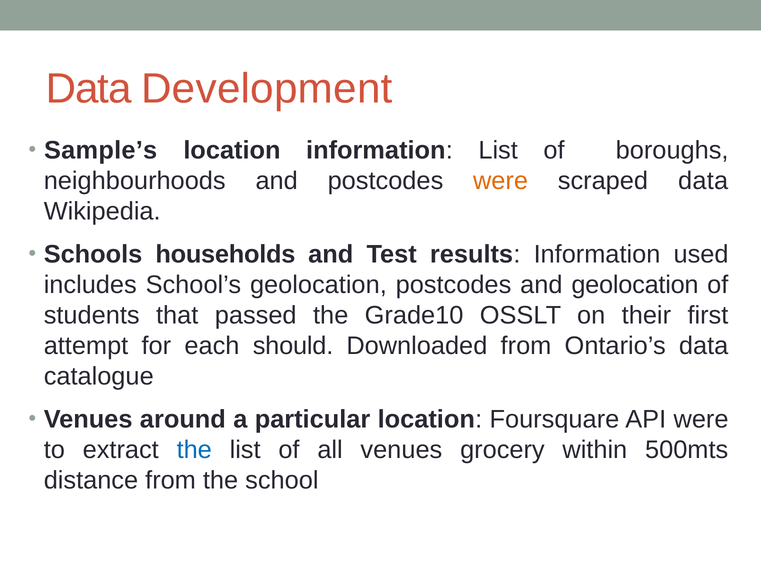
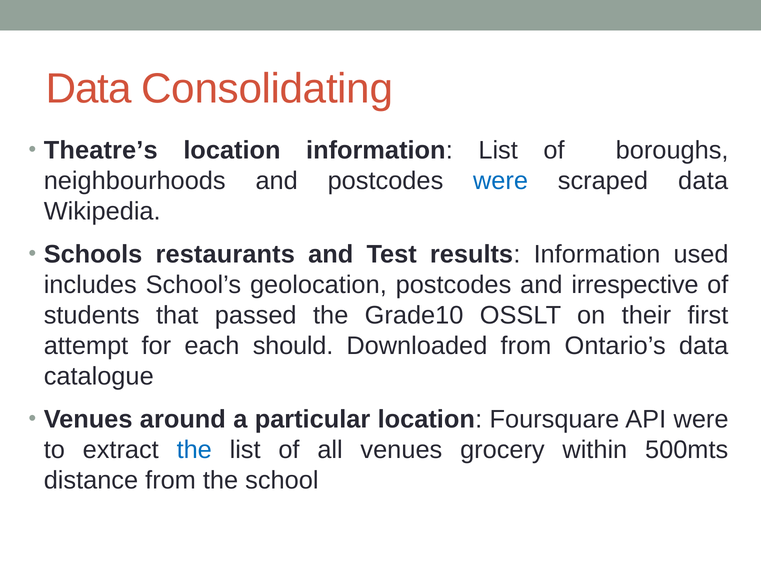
Development: Development -> Consolidating
Sample’s: Sample’s -> Theatre’s
were at (501, 181) colour: orange -> blue
households: households -> restaurants
and geolocation: geolocation -> irrespective
